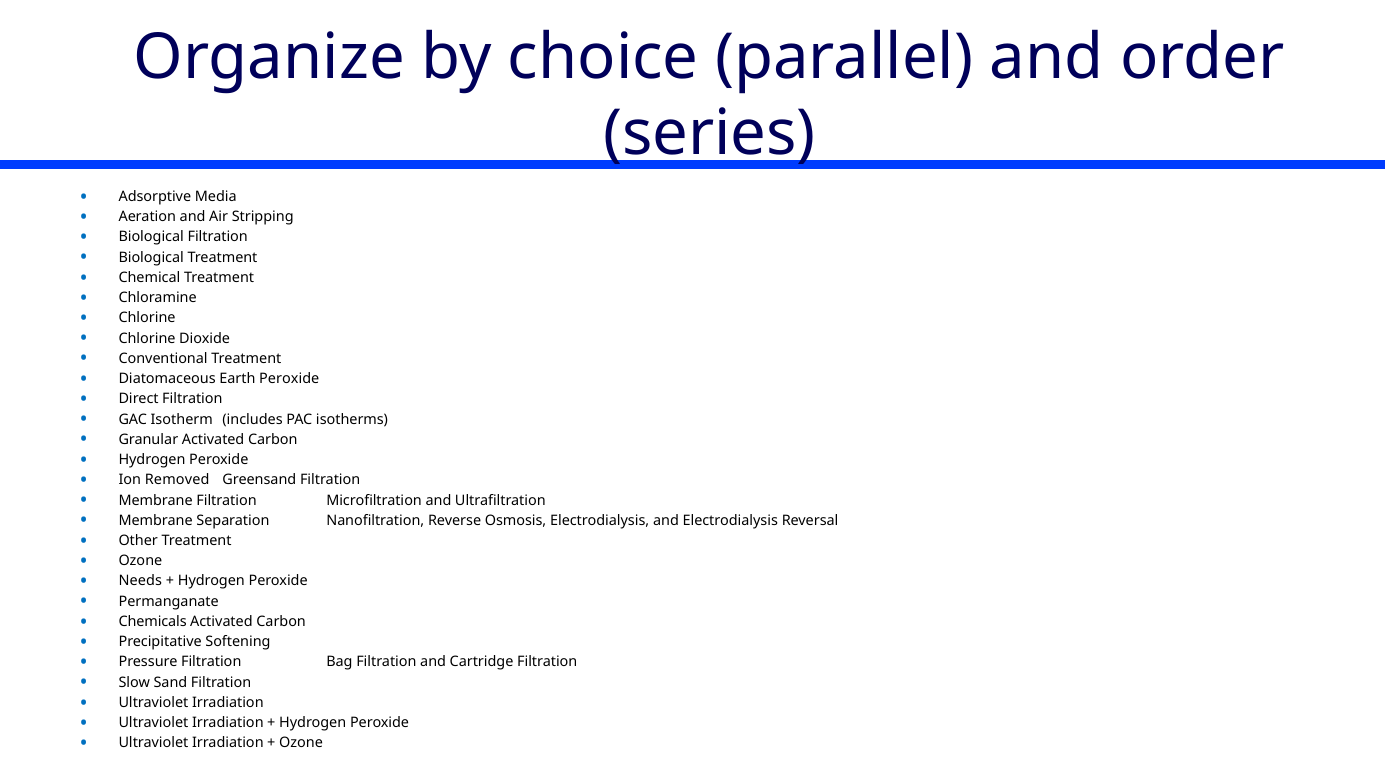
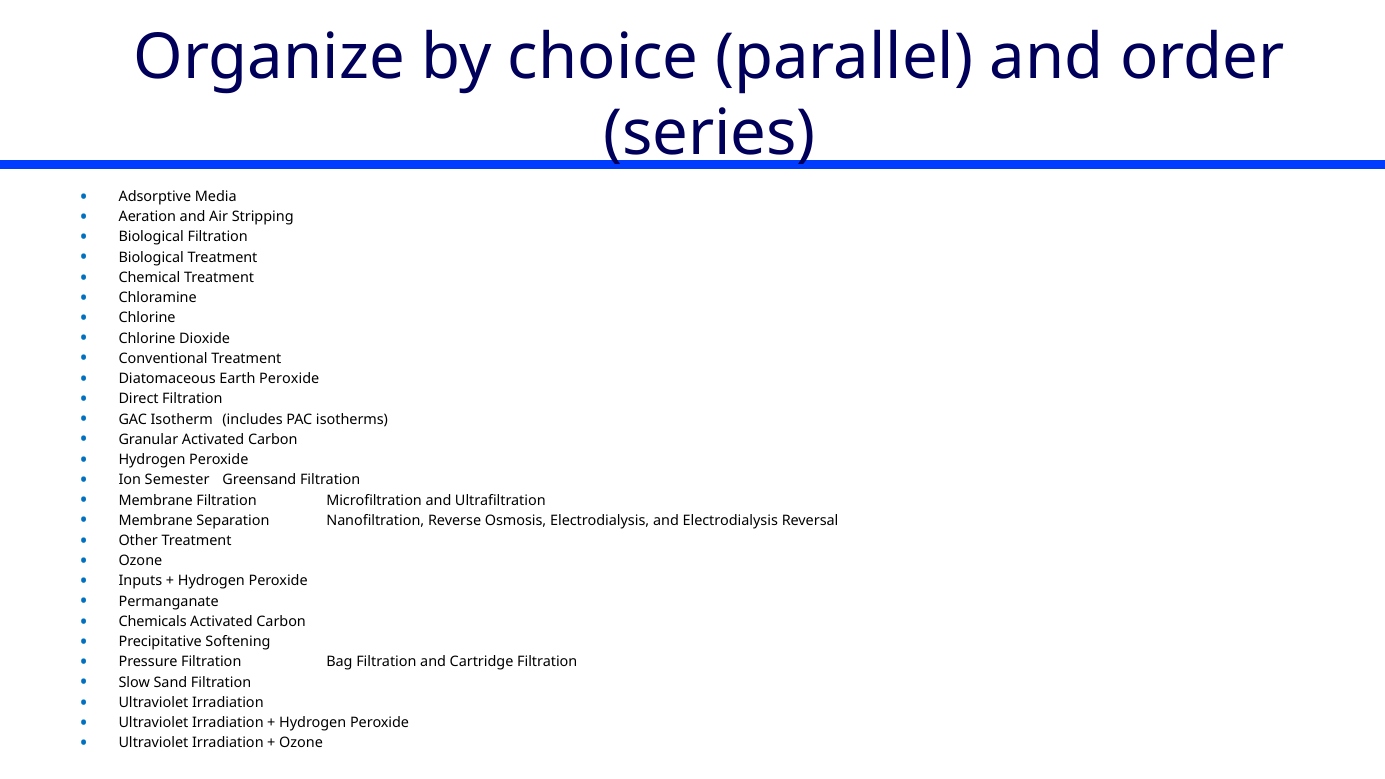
Removed: Removed -> Semester
Needs: Needs -> Inputs
